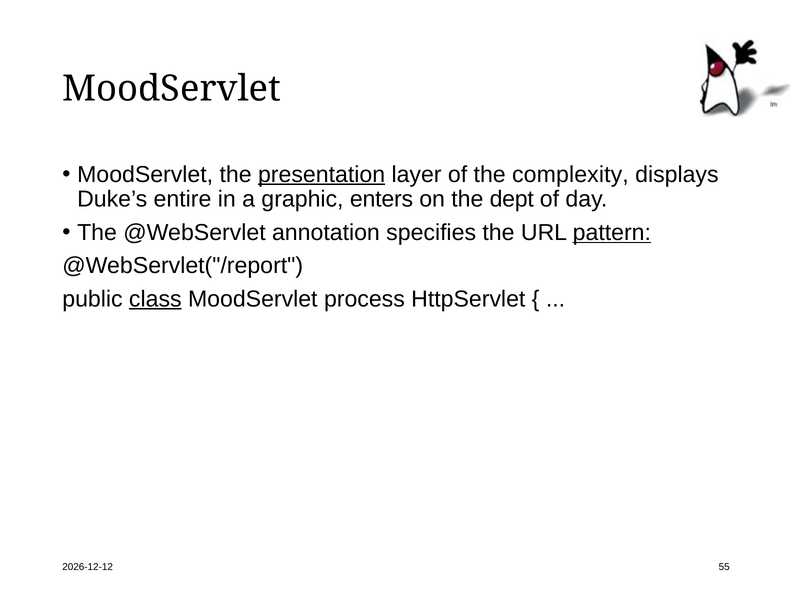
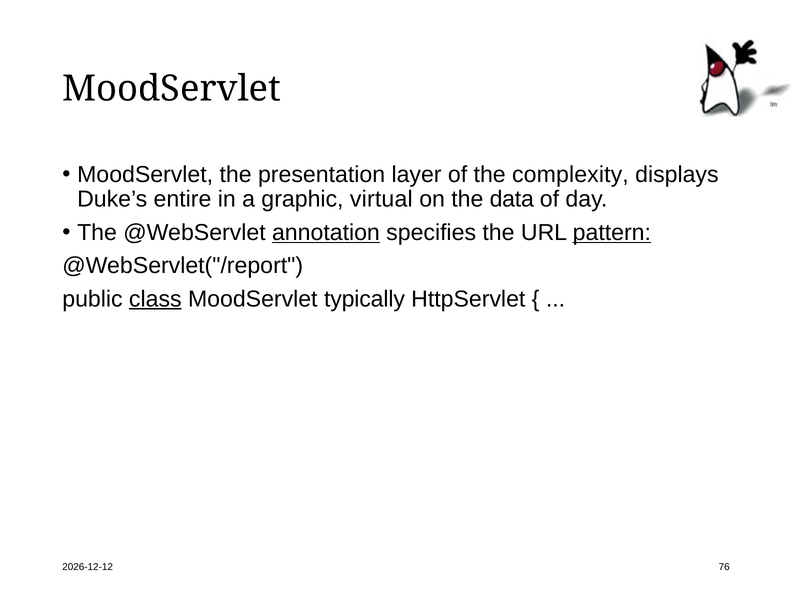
presentation underline: present -> none
enters: enters -> virtual
dept: dept -> data
annotation underline: none -> present
process: process -> typically
55: 55 -> 76
